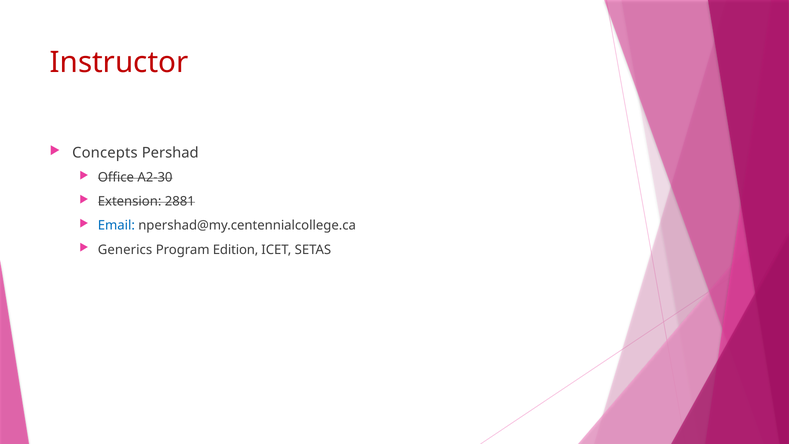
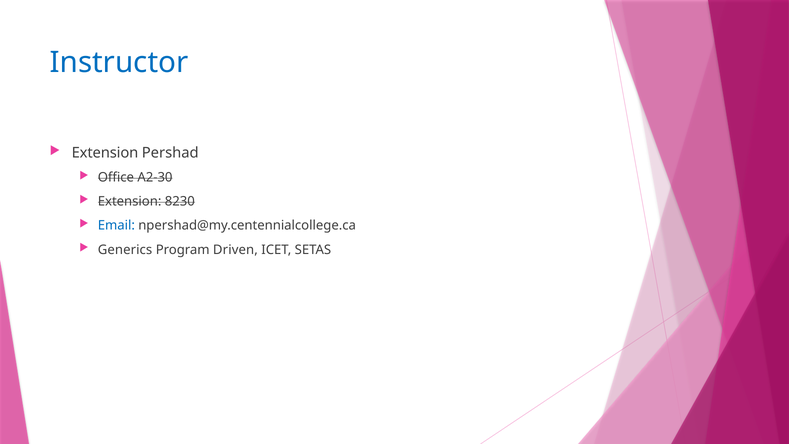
Instructor colour: red -> blue
Concepts at (105, 153): Concepts -> Extension
2881: 2881 -> 8230
Edition: Edition -> Driven
